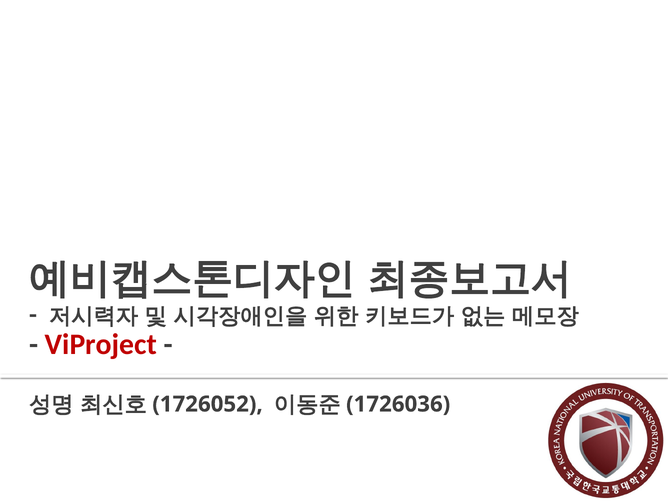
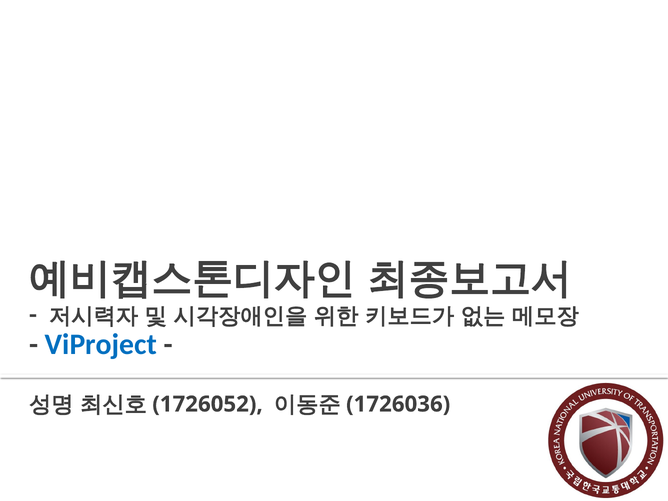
ViProject colour: red -> blue
